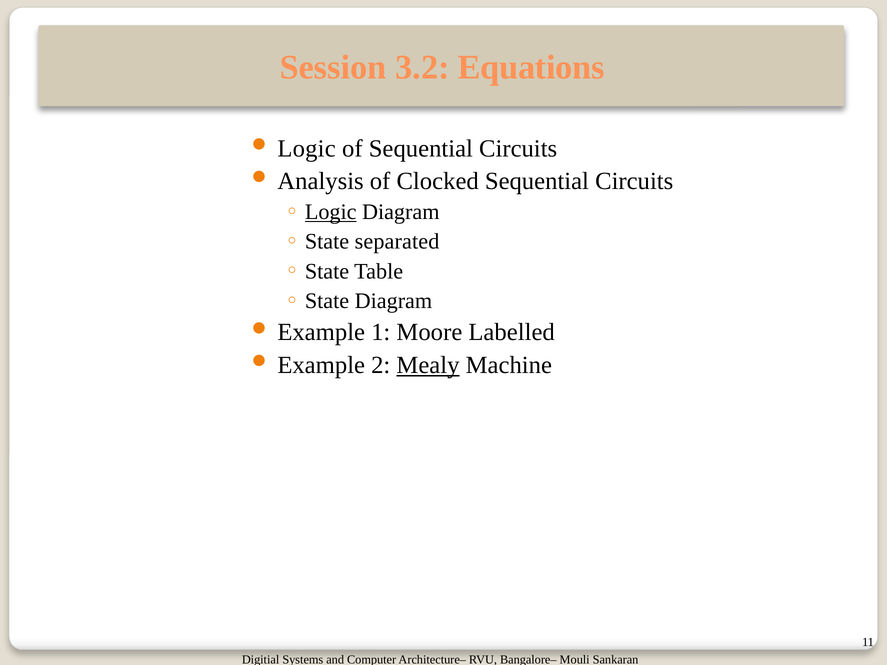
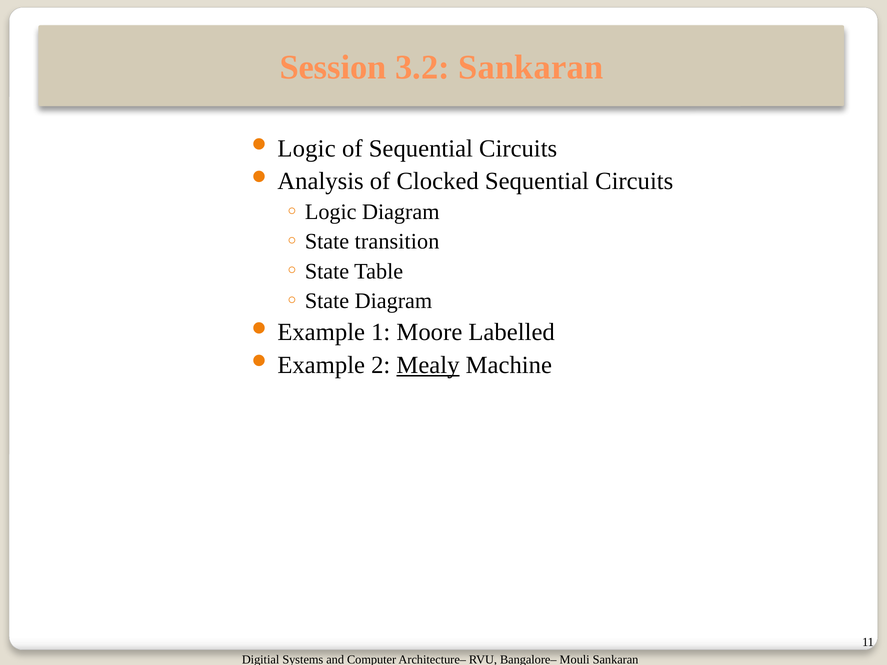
3.2 Equations: Equations -> Sankaran
Logic at (331, 212) underline: present -> none
separated: separated -> transition
